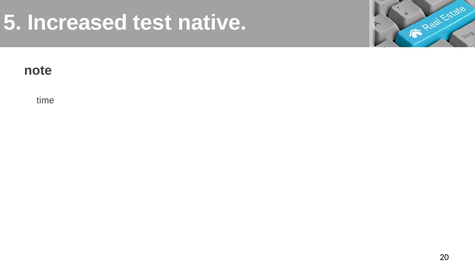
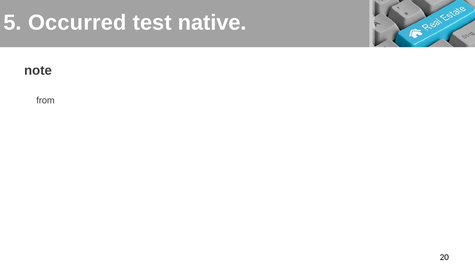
Increased: Increased -> Occurred
time: time -> from
